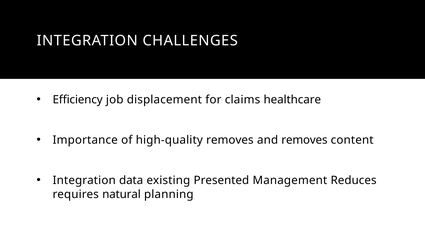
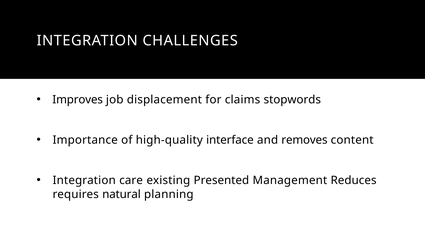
Efficiency: Efficiency -> Improves
healthcare: healthcare -> stopwords
high-quality removes: removes -> interface
data: data -> care
